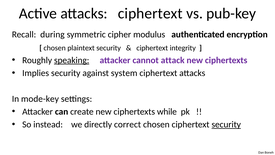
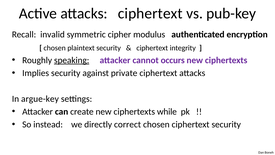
during: during -> invalid
attack: attack -> occurs
system: system -> private
mode-key: mode-key -> argue-key
security at (226, 124) underline: present -> none
